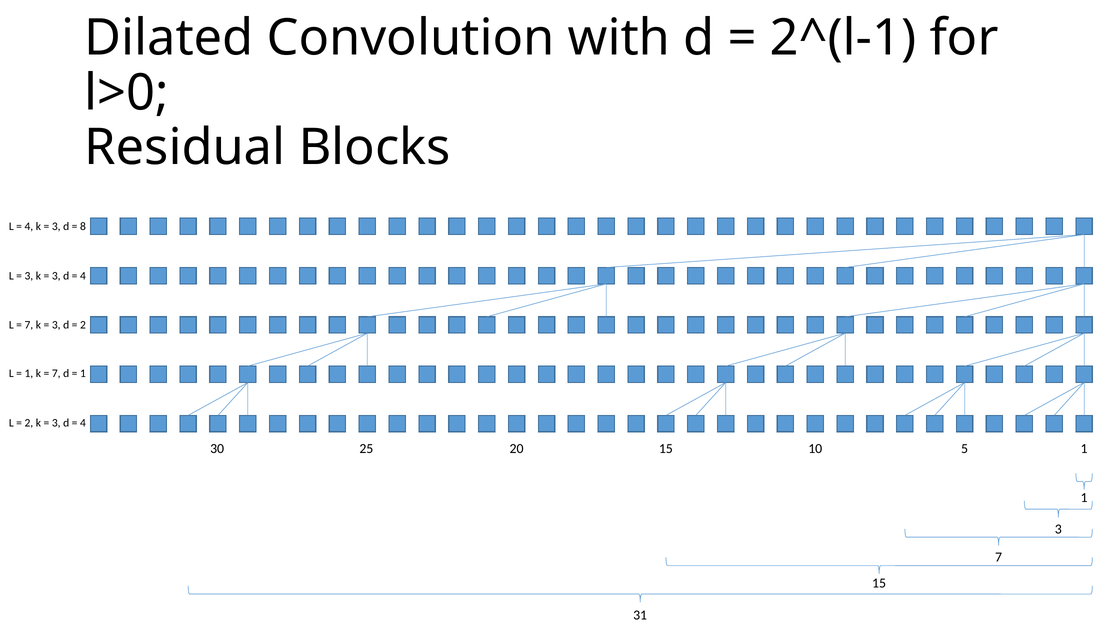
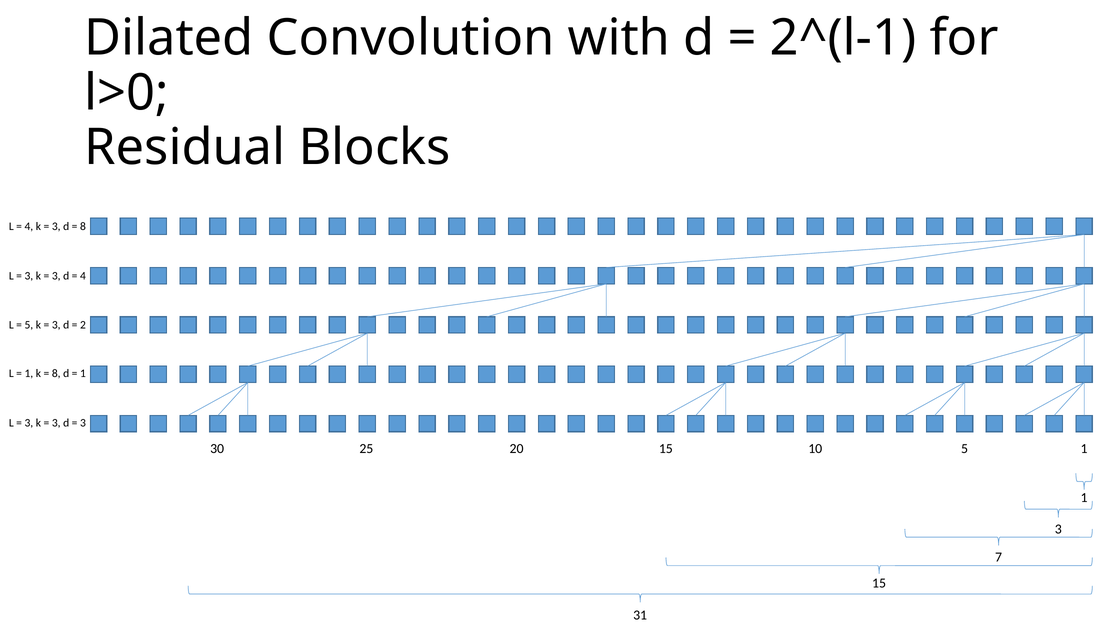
7 at (29, 325): 7 -> 5
7 at (56, 373): 7 -> 8
2 at (29, 423): 2 -> 3
4 at (83, 423): 4 -> 3
